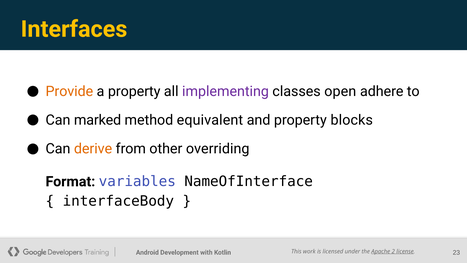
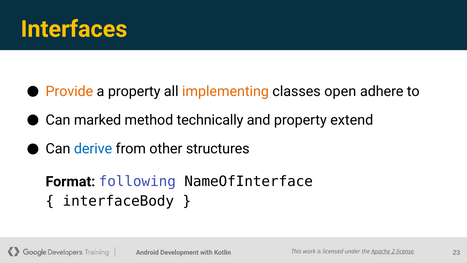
implementing colour: purple -> orange
equivalent: equivalent -> technically
blocks: blocks -> extend
derive colour: orange -> blue
overriding: overriding -> structures
variables: variables -> following
